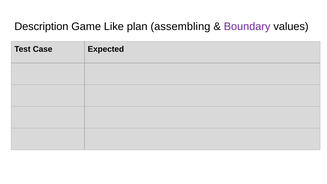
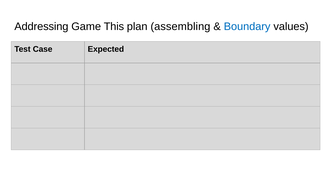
Description: Description -> Addressing
Like: Like -> This
Boundary colour: purple -> blue
